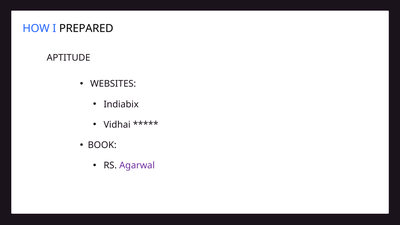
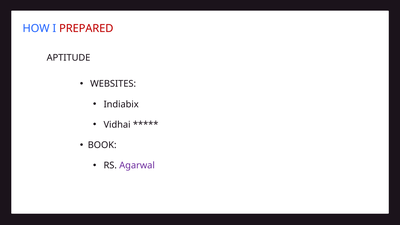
PREPARED colour: black -> red
